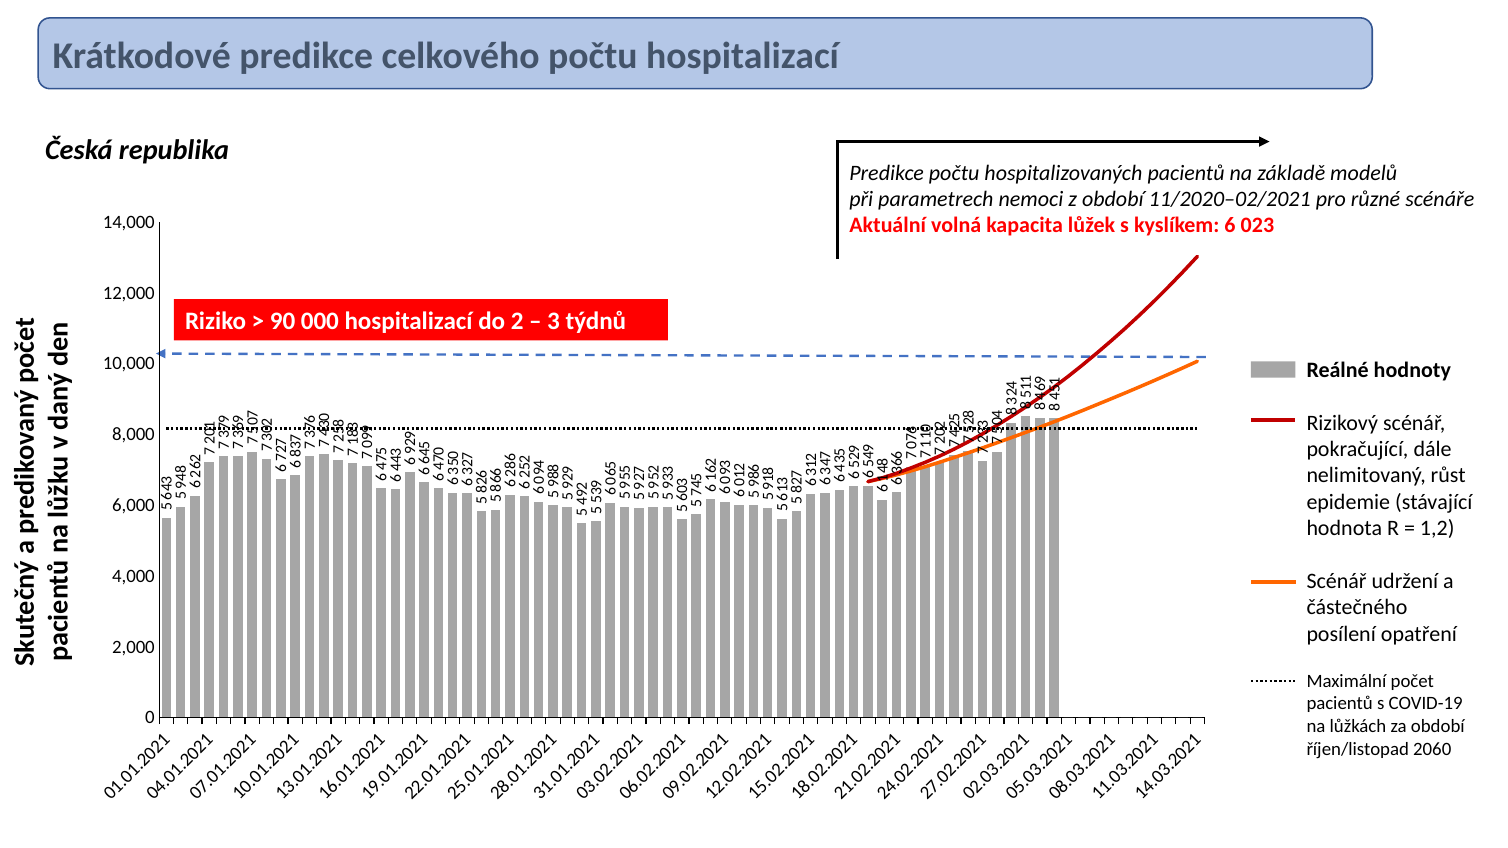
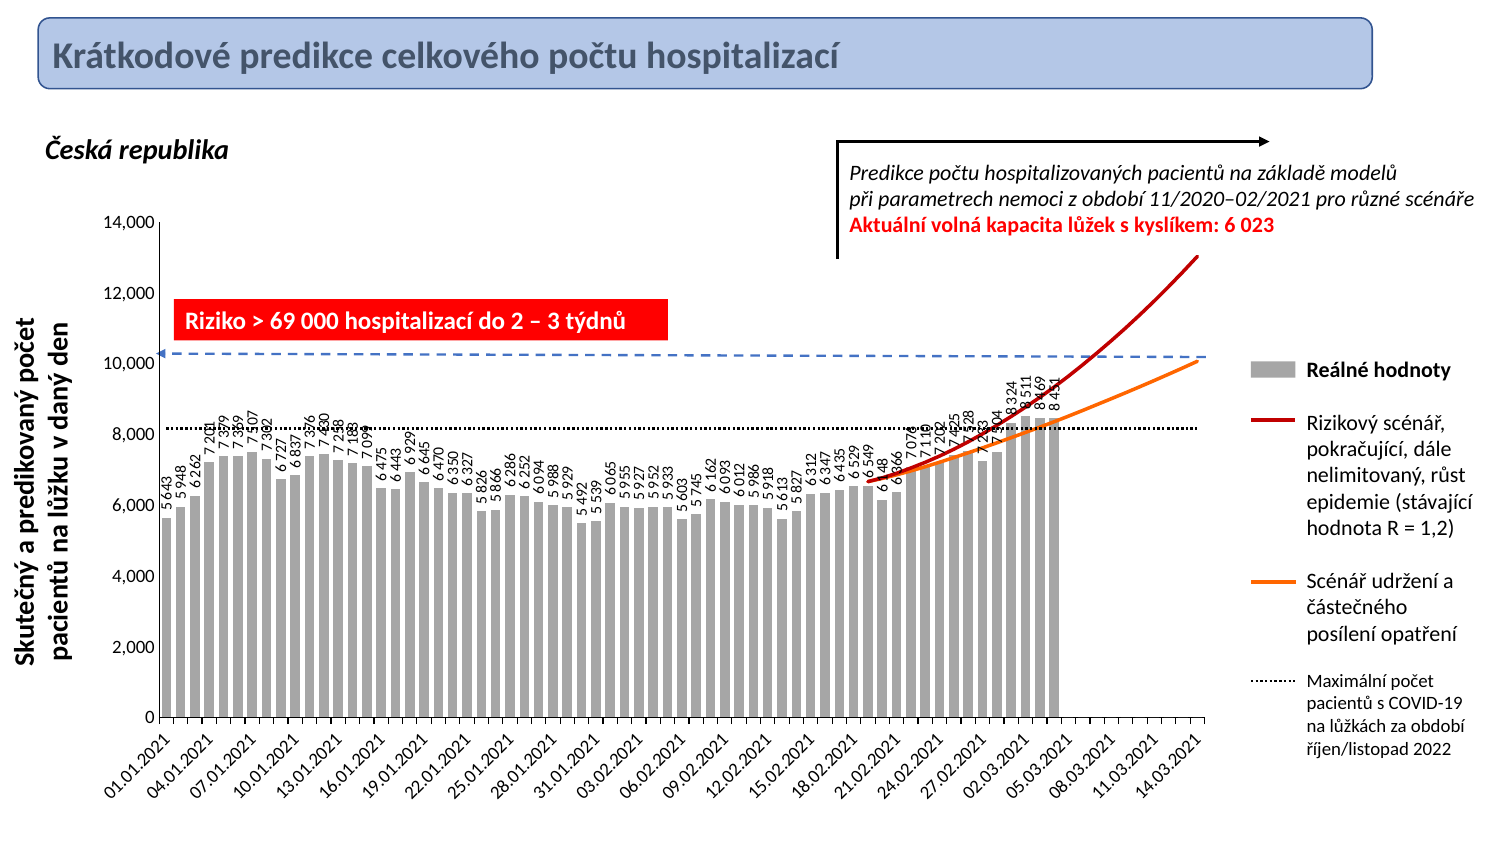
90: 90 -> 69
2060: 2060 -> 2022
